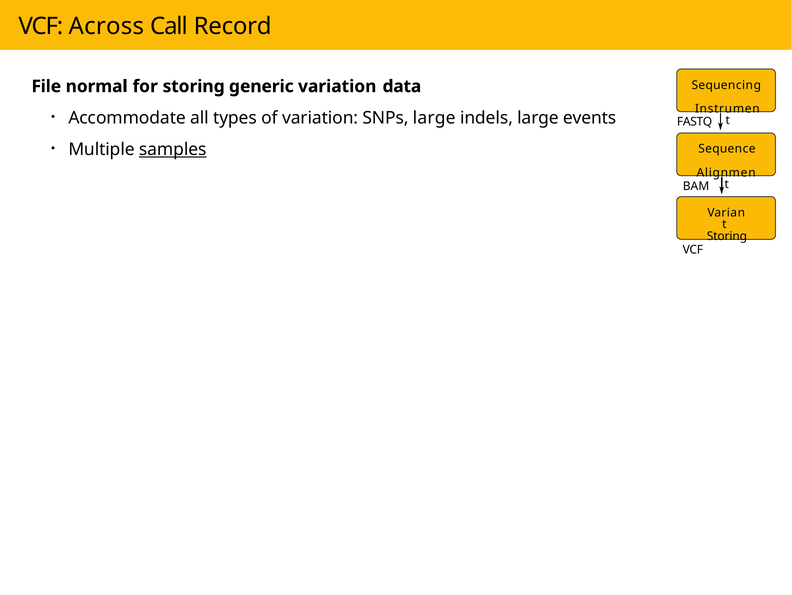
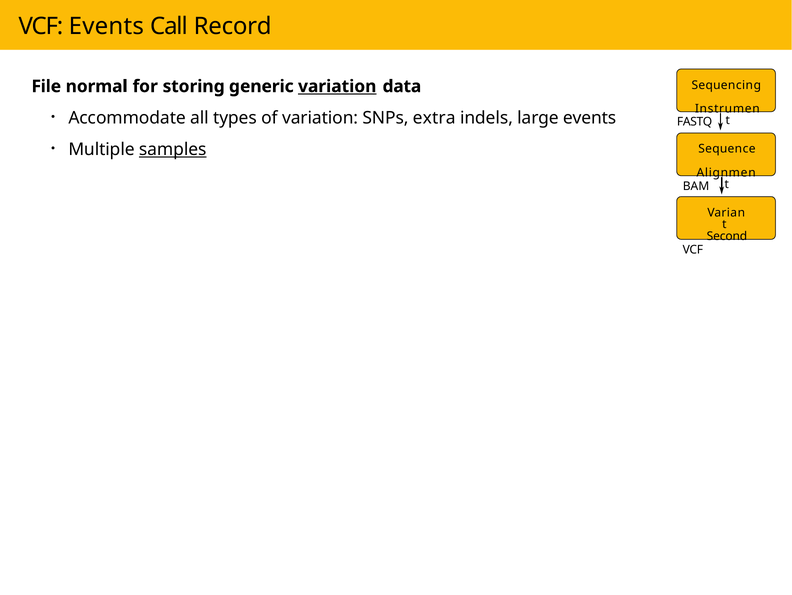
VCF Across: Across -> Events
variation at (337, 86) underline: none -> present
SNPs large: large -> extra
Storing at (727, 236): Storing -> Second
